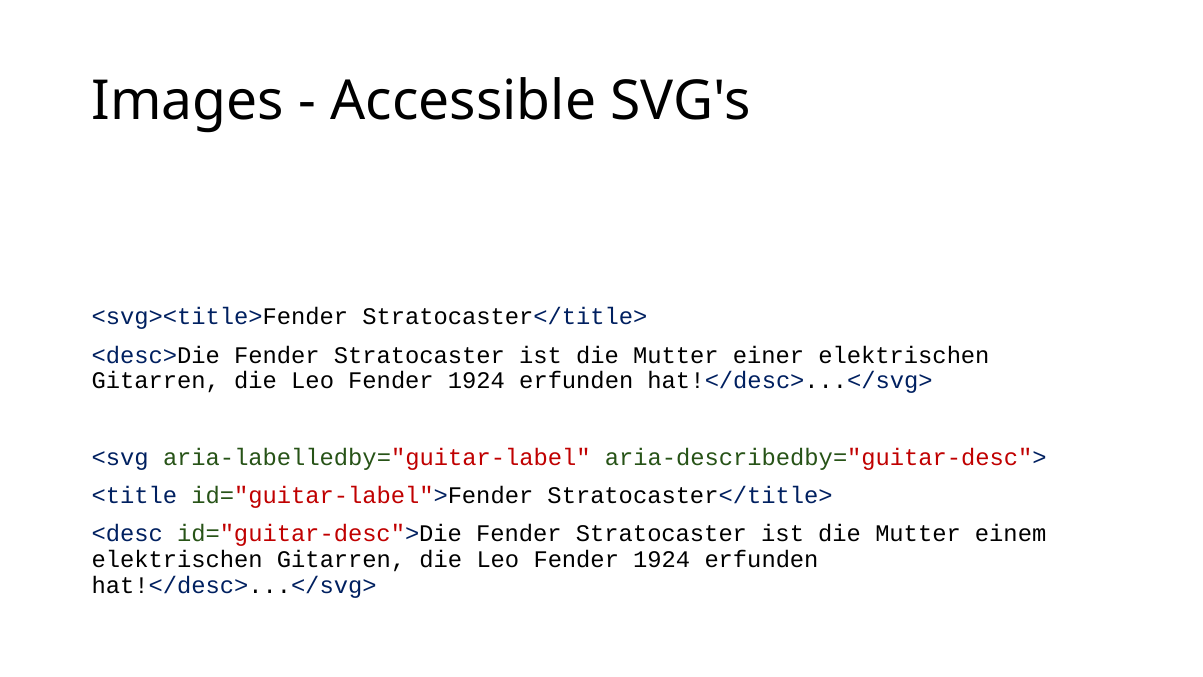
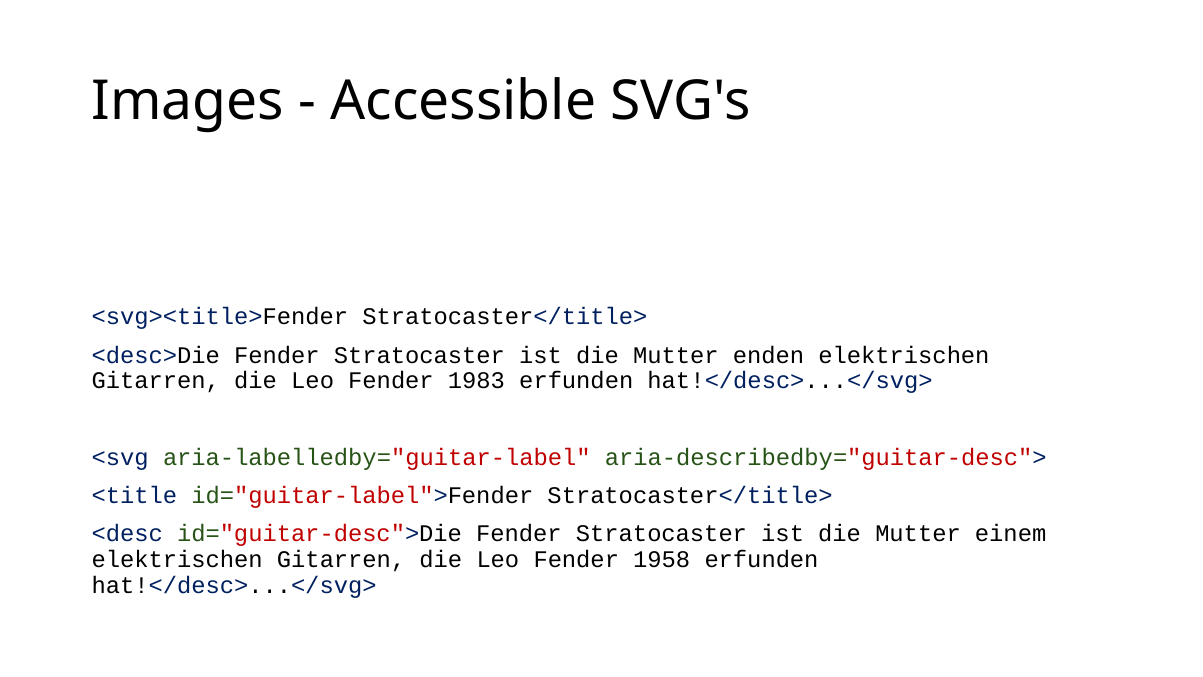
einer: einer -> enden
1924 at (476, 381): 1924 -> 1983
1924 at (662, 559): 1924 -> 1958
